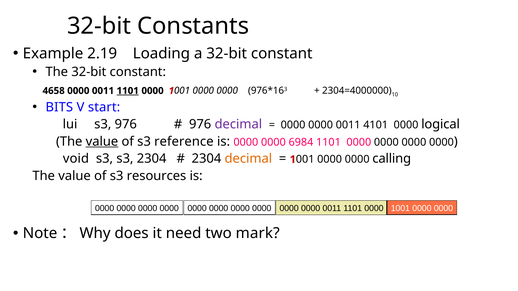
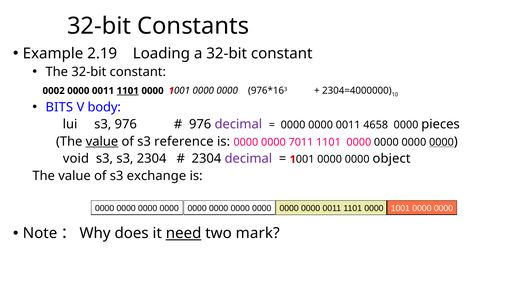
4658: 4658 -> 0002
start: start -> body
4101: 4101 -> 4658
logical: logical -> pieces
6984: 6984 -> 7011
0000 at (441, 142) underline: none -> present
decimal at (248, 159) colour: orange -> purple
calling: calling -> object
resources: resources -> exchange
need underline: none -> present
